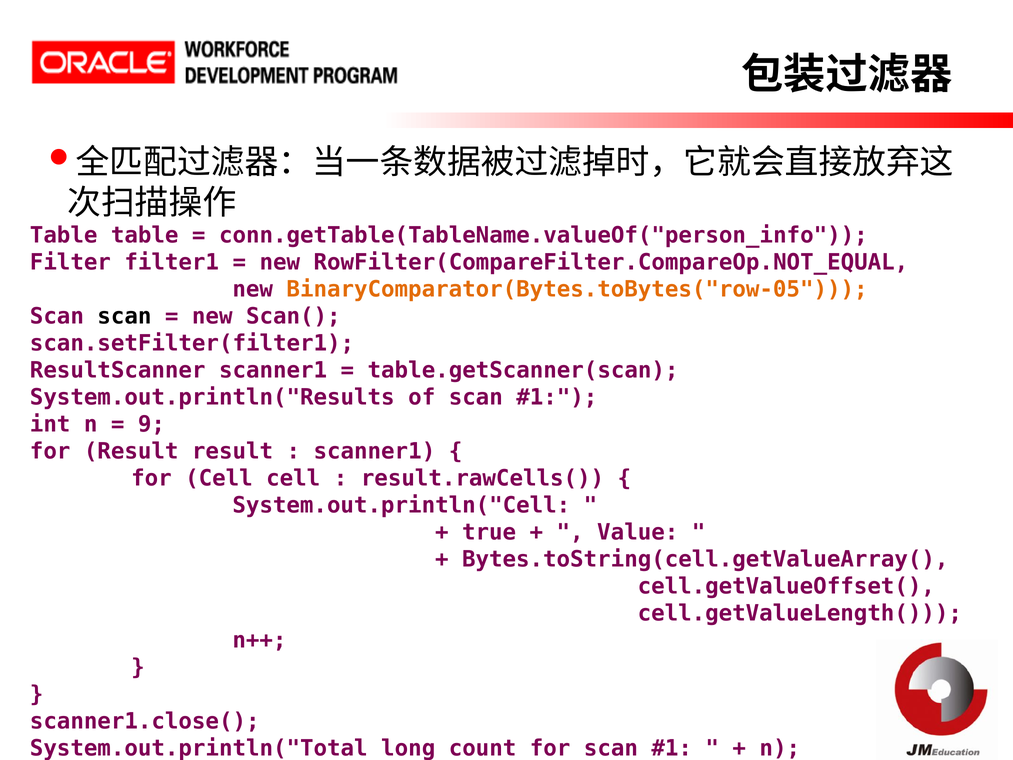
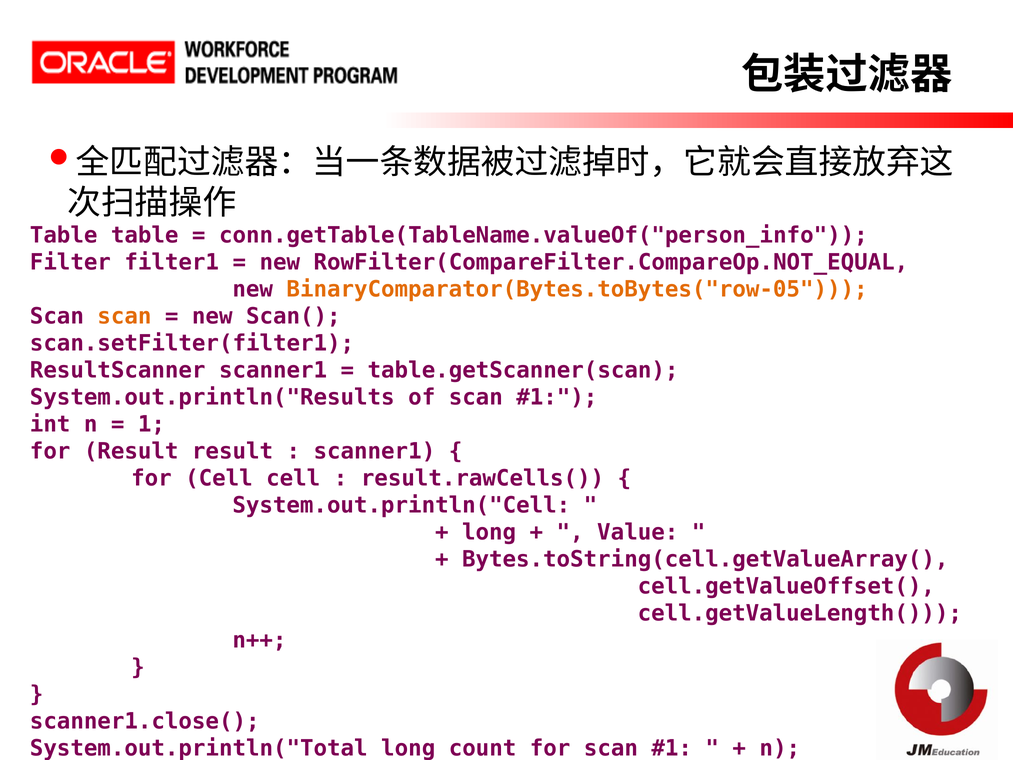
scan at (124, 316) colour: black -> orange
9: 9 -> 1
true at (489, 532): true -> long
